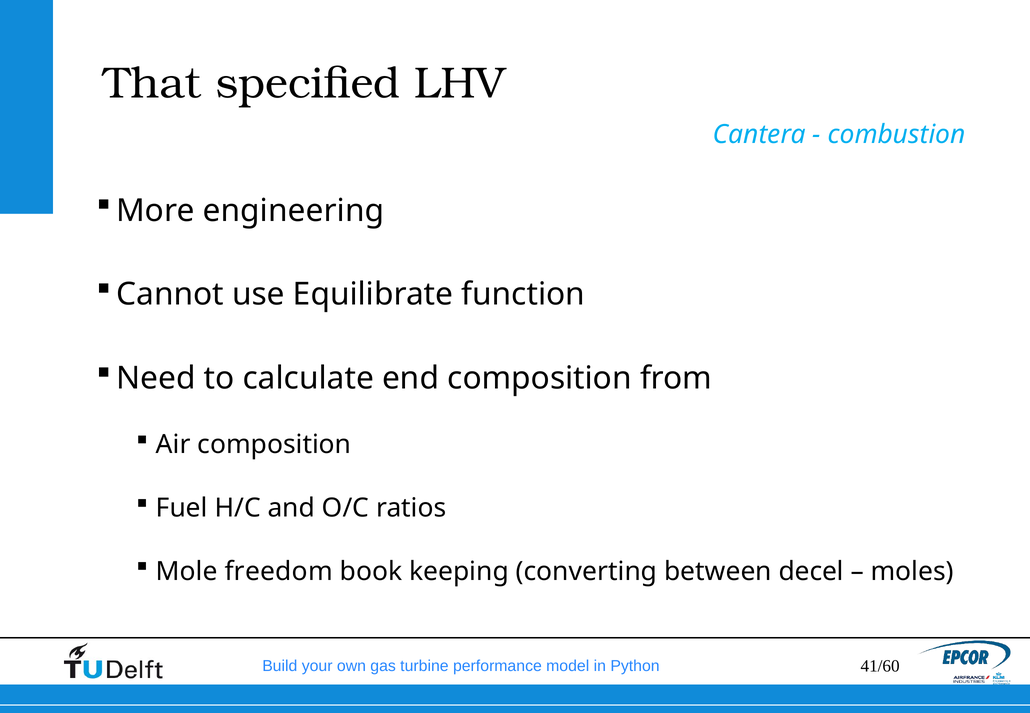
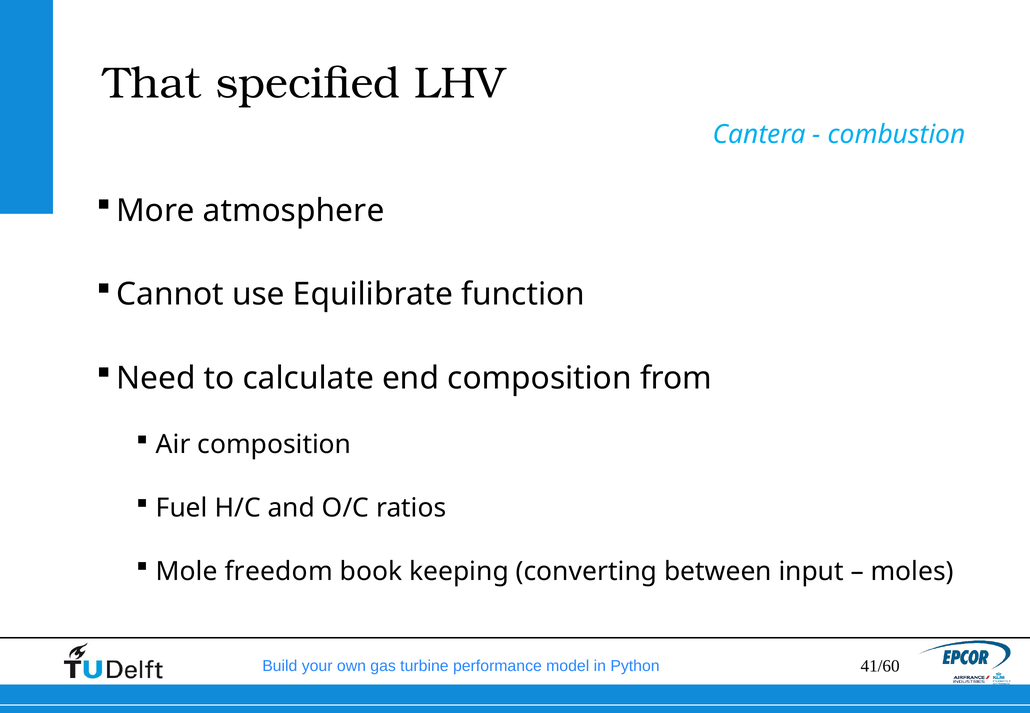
engineering: engineering -> atmosphere
decel: decel -> input
